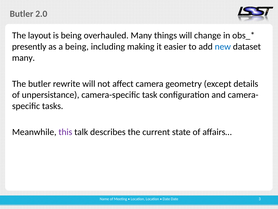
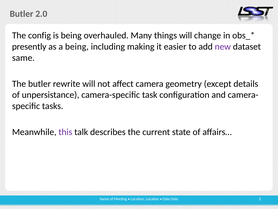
layout: layout -> config
new colour: blue -> purple
many at (23, 58): many -> same
